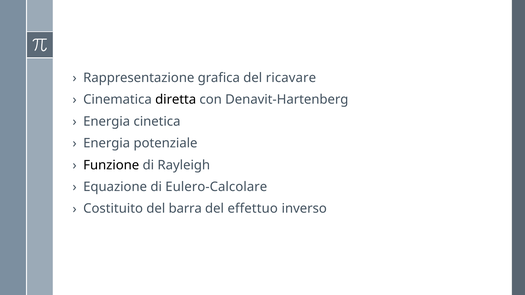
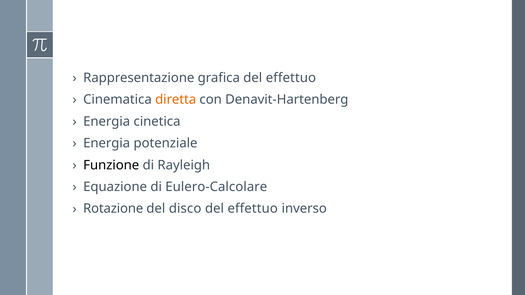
grafica del ricavare: ricavare -> effettuo
diretta colour: black -> orange
Costituito: Costituito -> Rotazione
barra: barra -> disco
